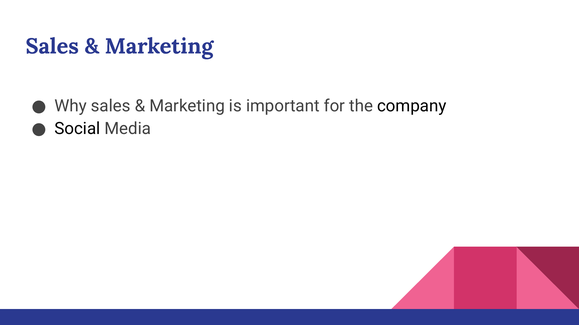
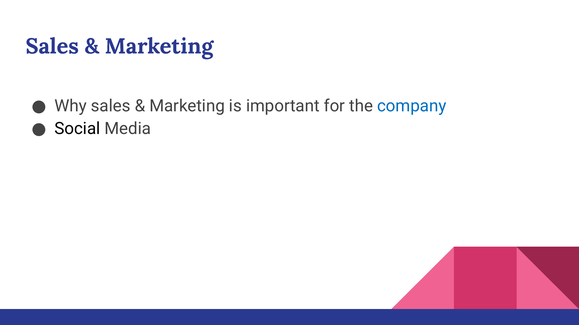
company colour: black -> blue
